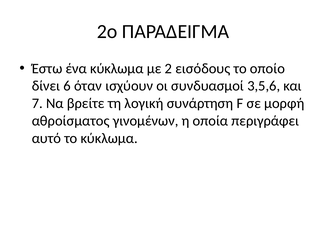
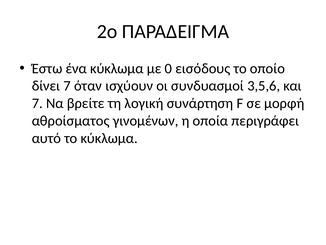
2: 2 -> 0
δίνει 6: 6 -> 7
